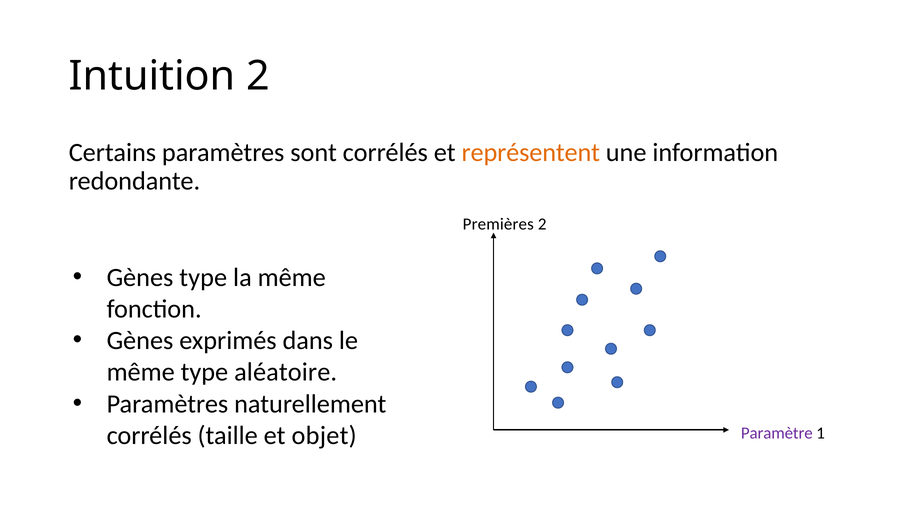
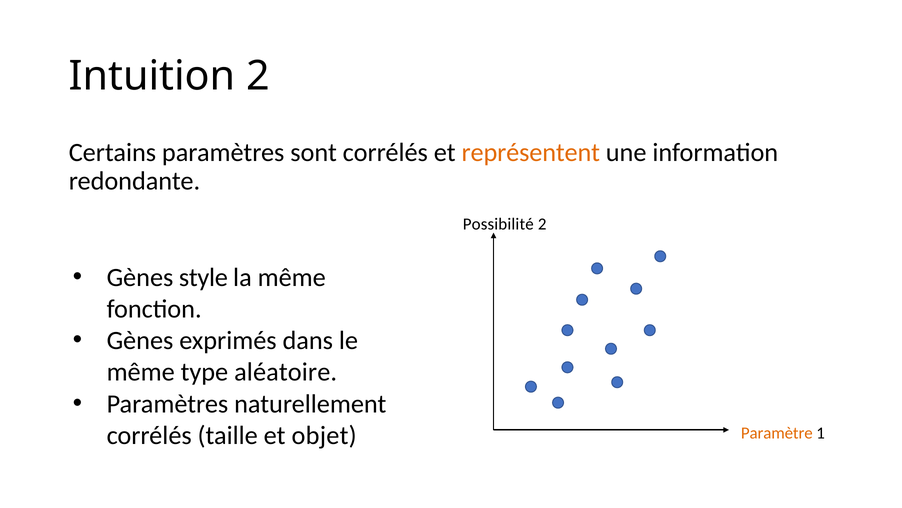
Premières: Premières -> Possibilité
Gènes type: type -> style
Paramètre colour: purple -> orange
